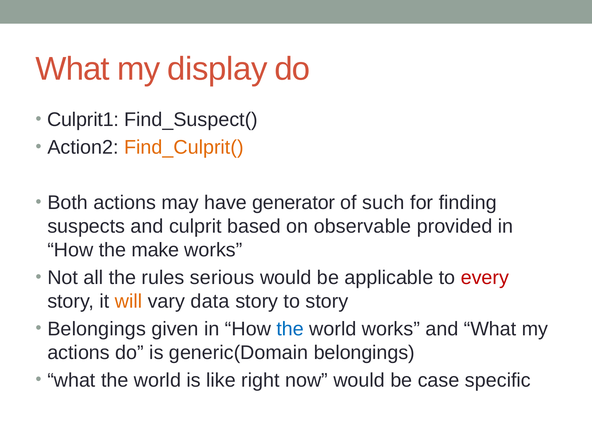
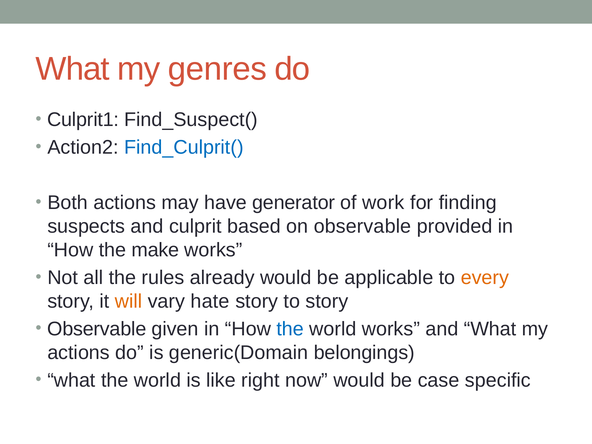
display: display -> genres
Find_Culprit( colour: orange -> blue
such: such -> work
serious: serious -> already
every colour: red -> orange
data: data -> hate
Belongings at (97, 329): Belongings -> Observable
